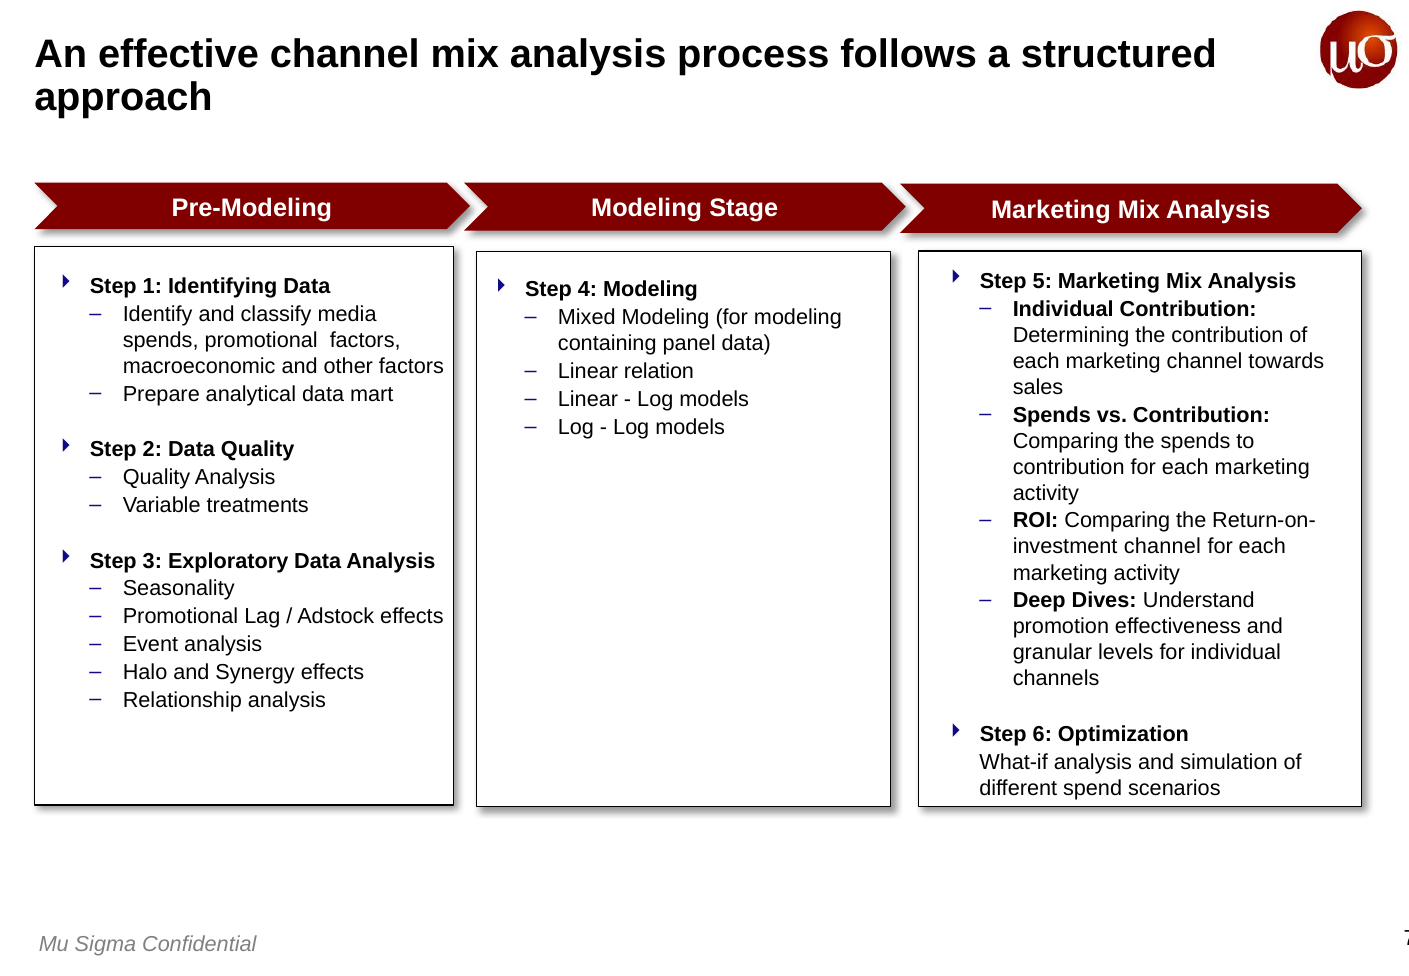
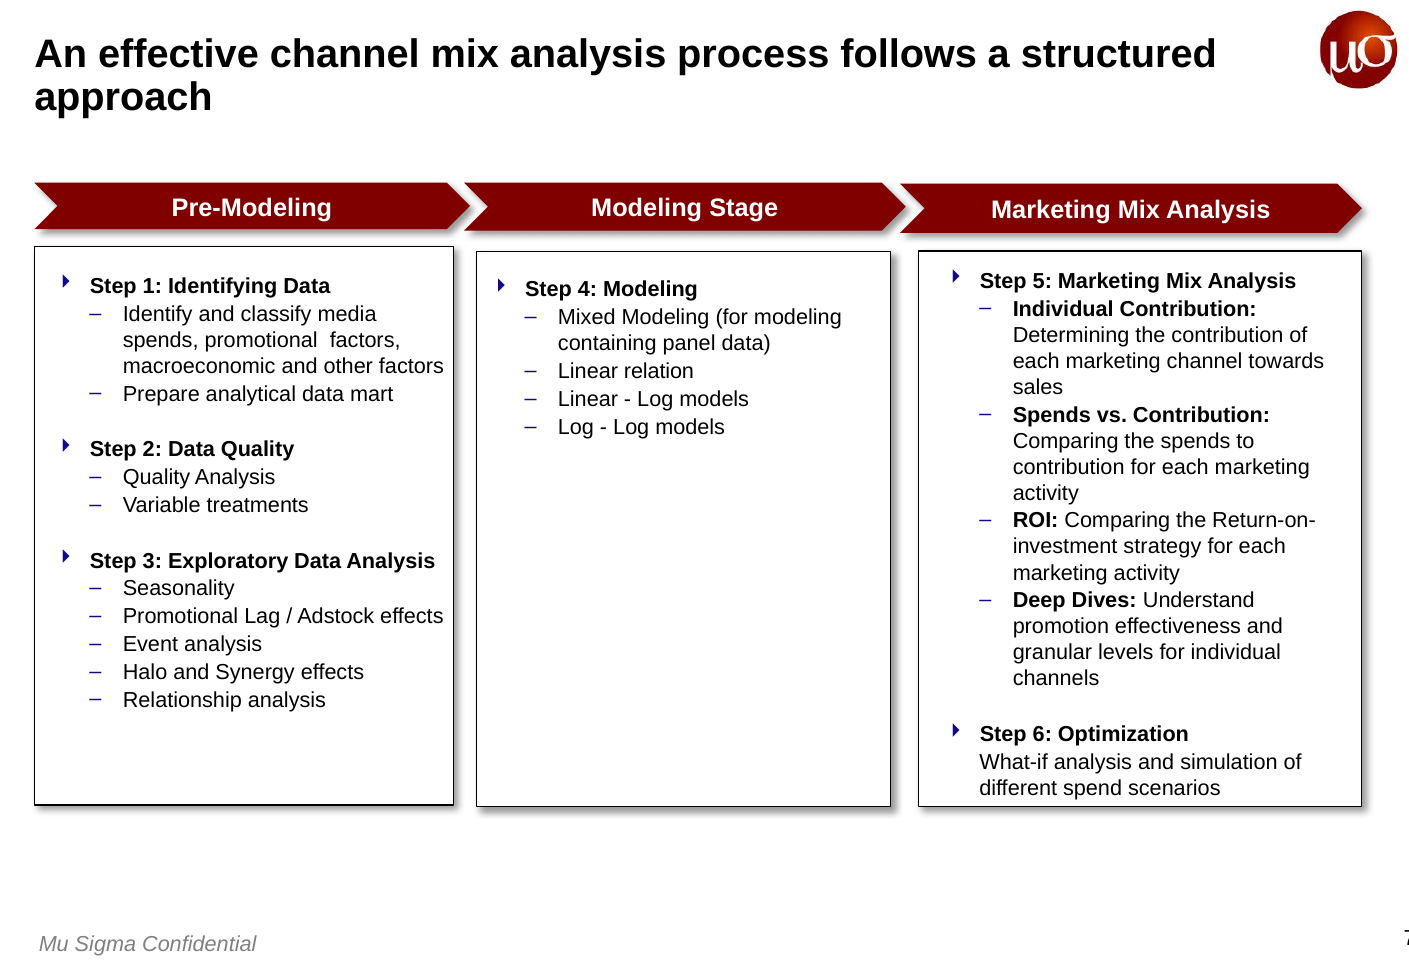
channel at (1162, 547): channel -> strategy
